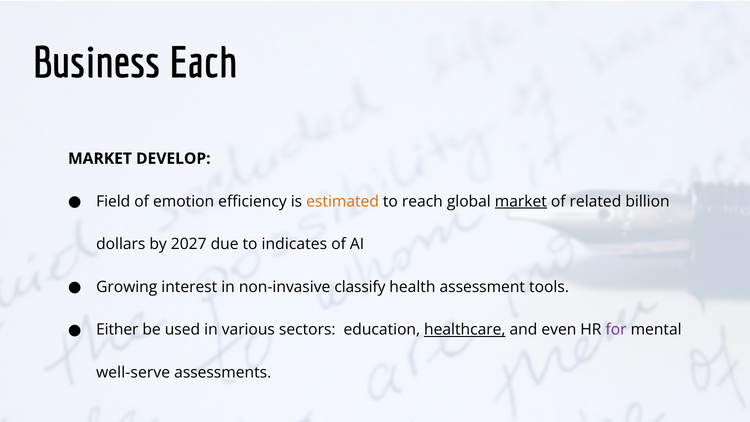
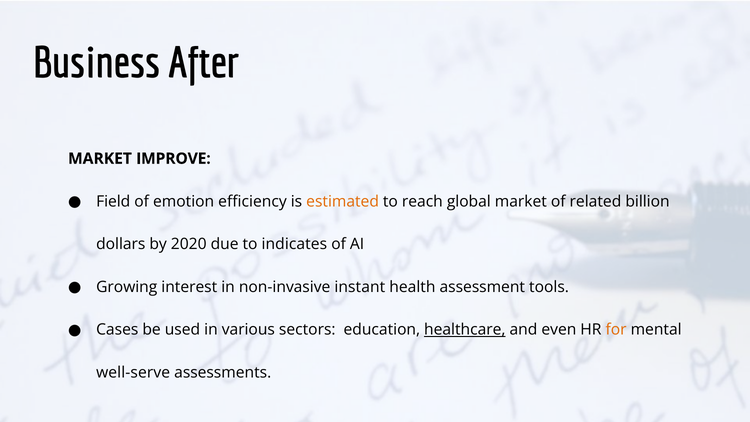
Each: Each -> After
DEVELOP: DEVELOP -> IMPROVE
market at (521, 201) underline: present -> none
2027: 2027 -> 2020
classify: classify -> instant
Either: Either -> Cases
for colour: purple -> orange
